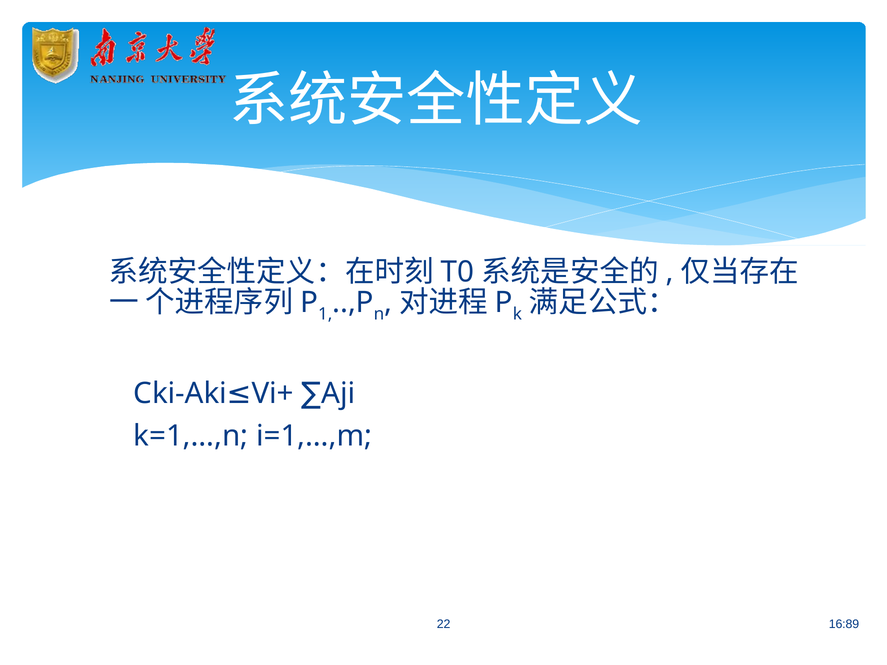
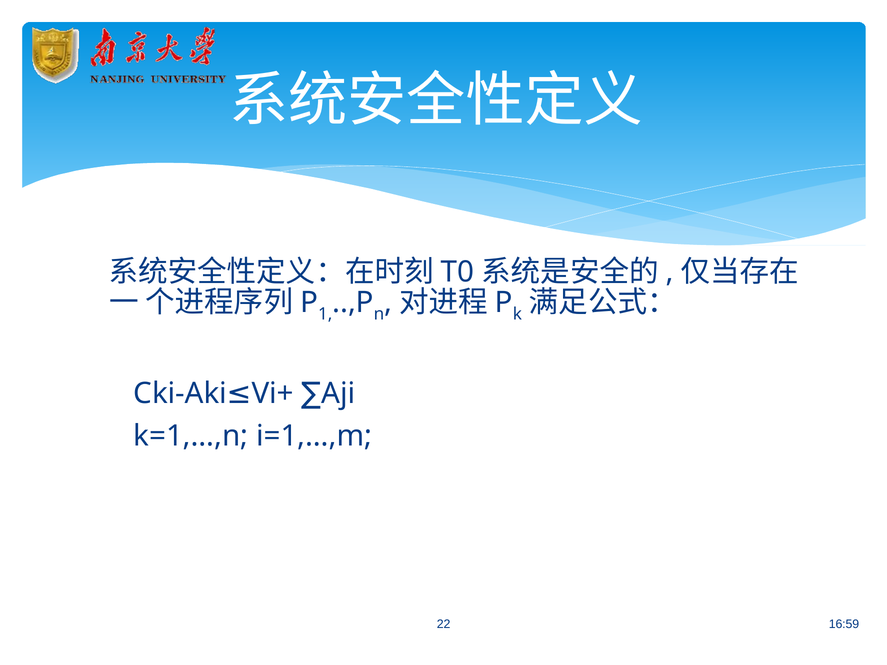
16:89: 16:89 -> 16:59
